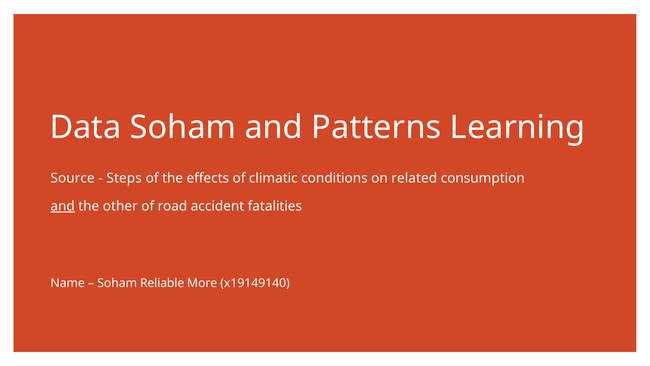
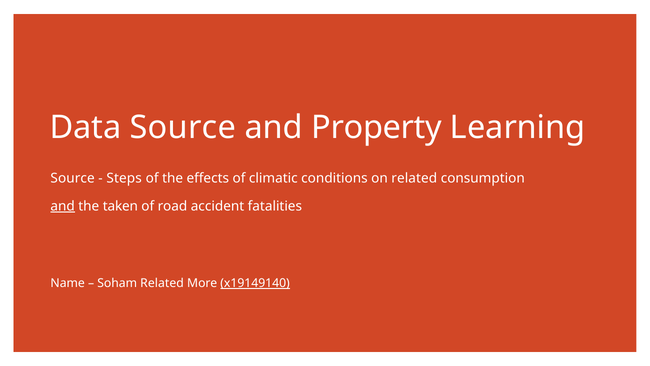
Data Soham: Soham -> Source
Patterns: Patterns -> Property
other: other -> taken
Soham Reliable: Reliable -> Related
x19149140 underline: none -> present
